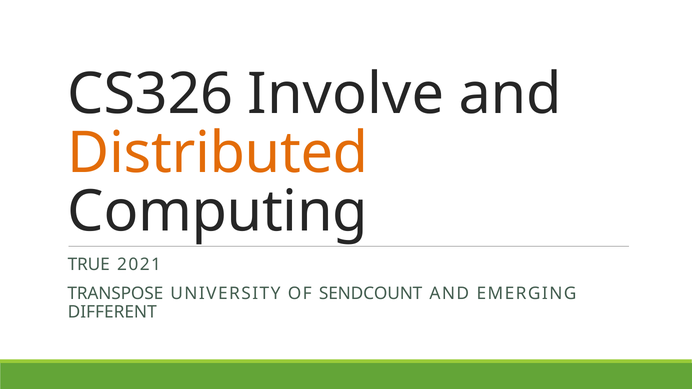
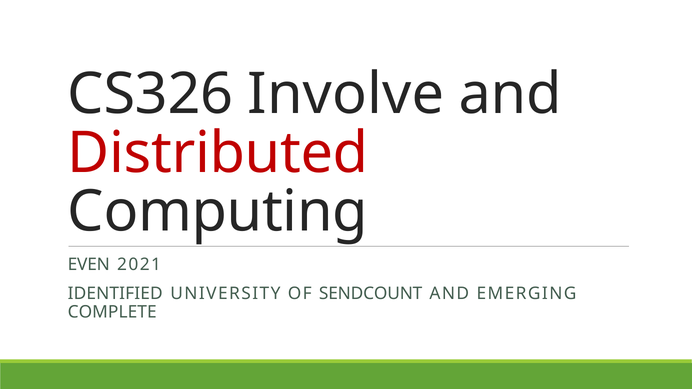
Distributed colour: orange -> red
TRUE: TRUE -> EVEN
TRANSPOSE: TRANSPOSE -> IDENTIFIED
DIFFERENT: DIFFERENT -> COMPLETE
